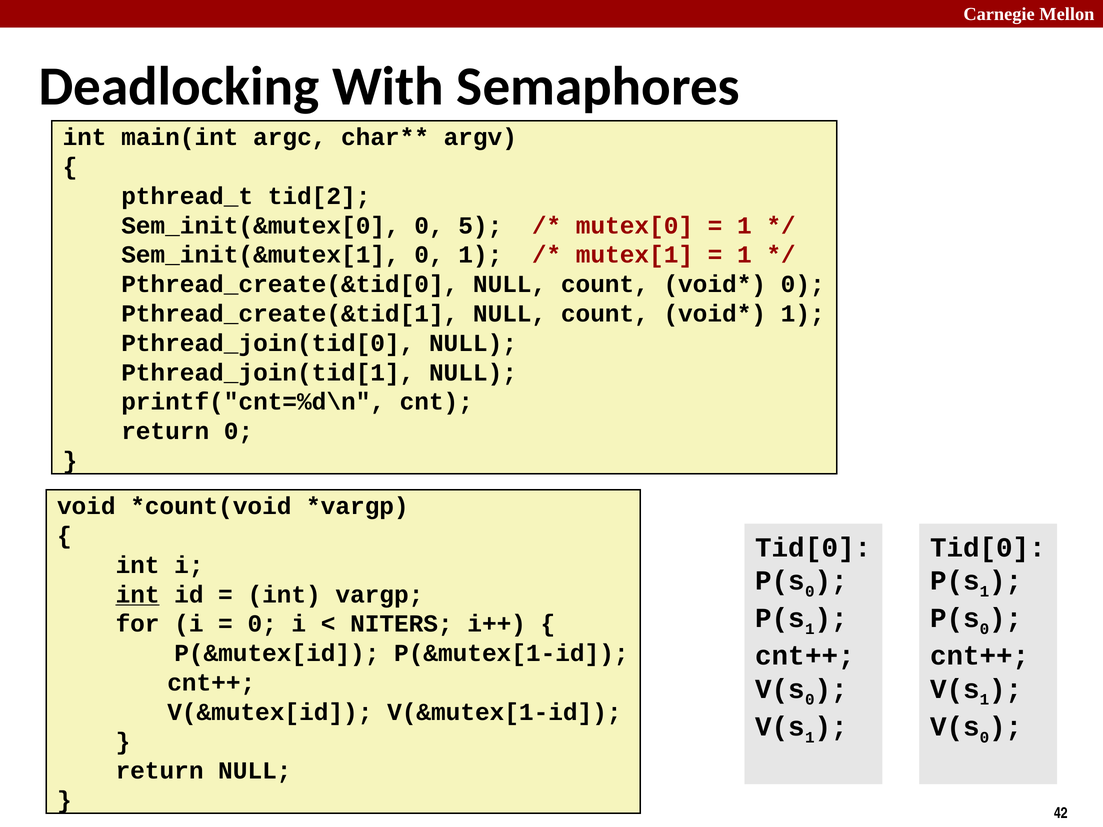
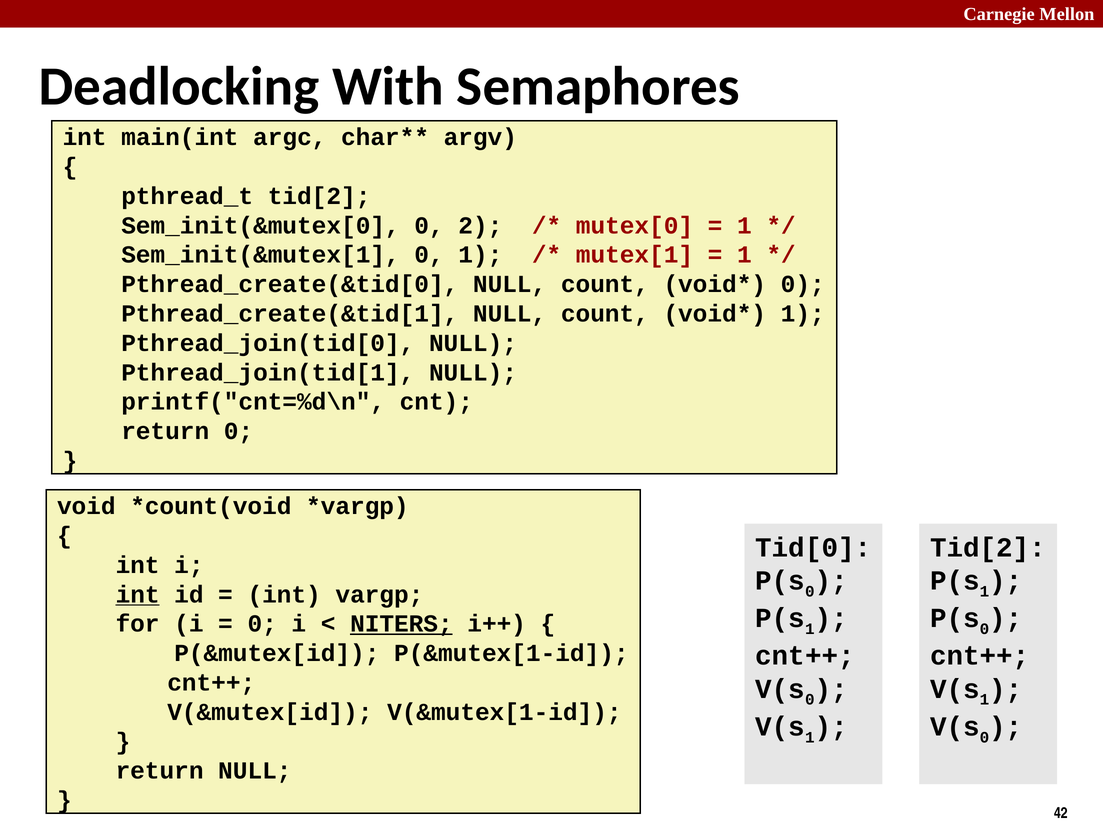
5: 5 -> 2
Tid[0 at (988, 548): Tid[0 -> Tid[2
NITERS underline: none -> present
